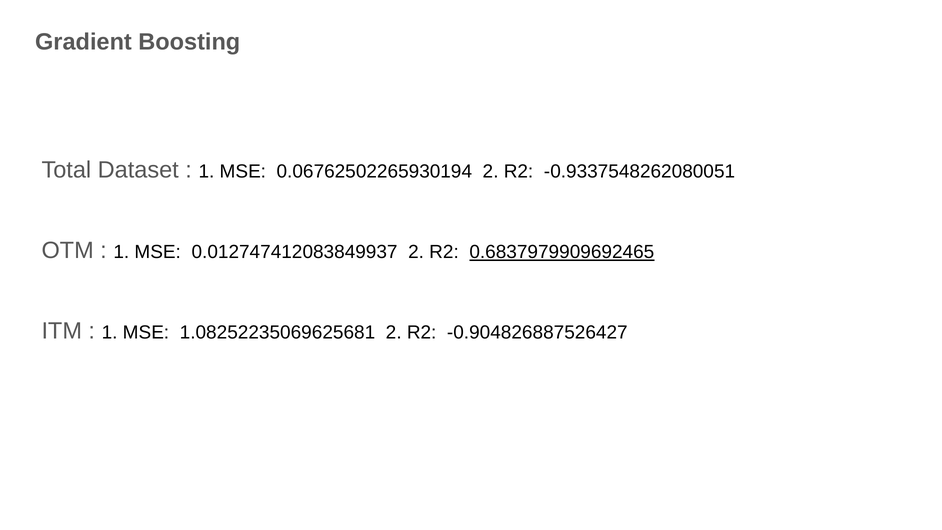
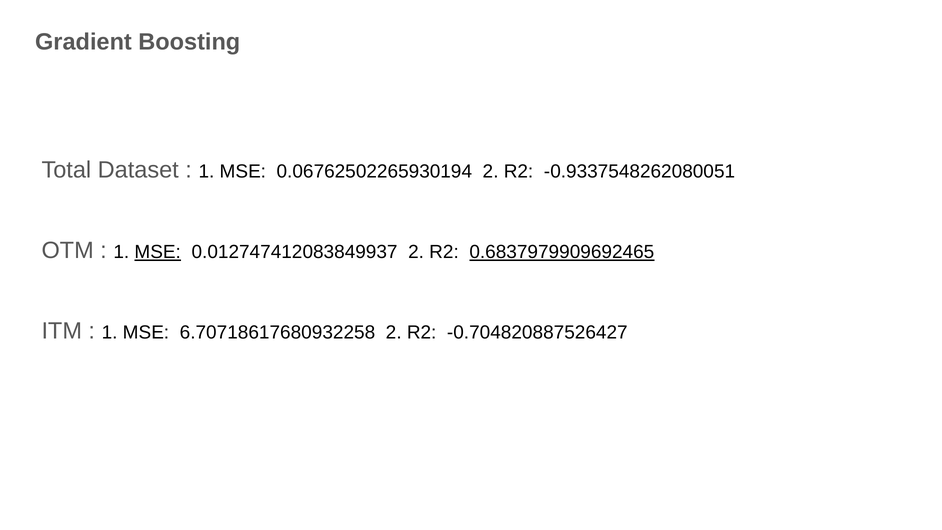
MSE at (158, 252) underline: none -> present
1.08252235069625681: 1.08252235069625681 -> 6.70718617680932258
-0.904826887526427: -0.904826887526427 -> -0.704820887526427
